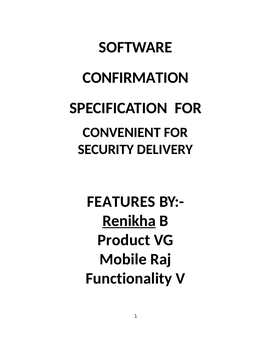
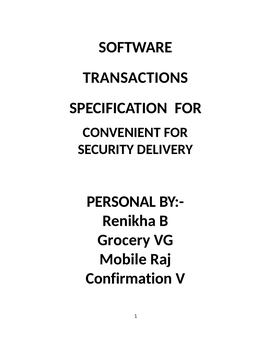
CONFIRMATION: CONFIRMATION -> TRANSACTIONS
FEATURES: FEATURES -> PERSONAL
Renikha underline: present -> none
Product: Product -> Grocery
Functionality: Functionality -> Confirmation
